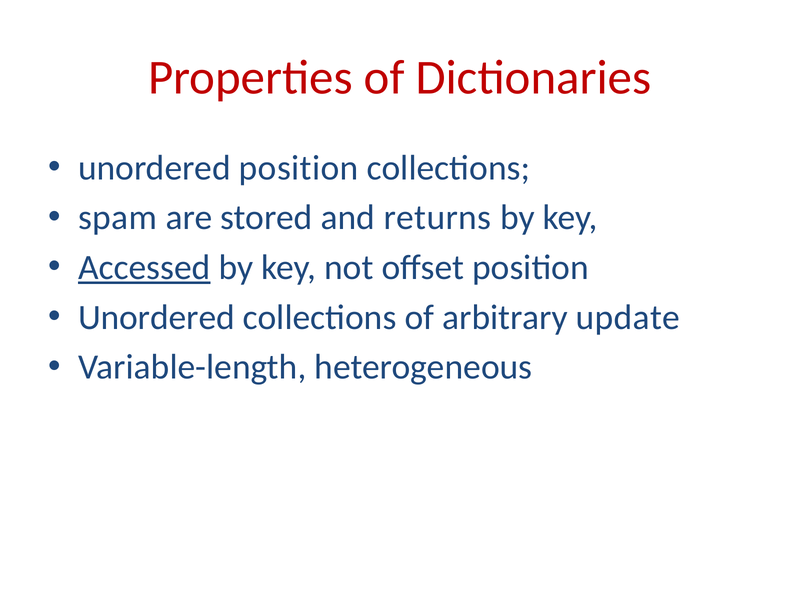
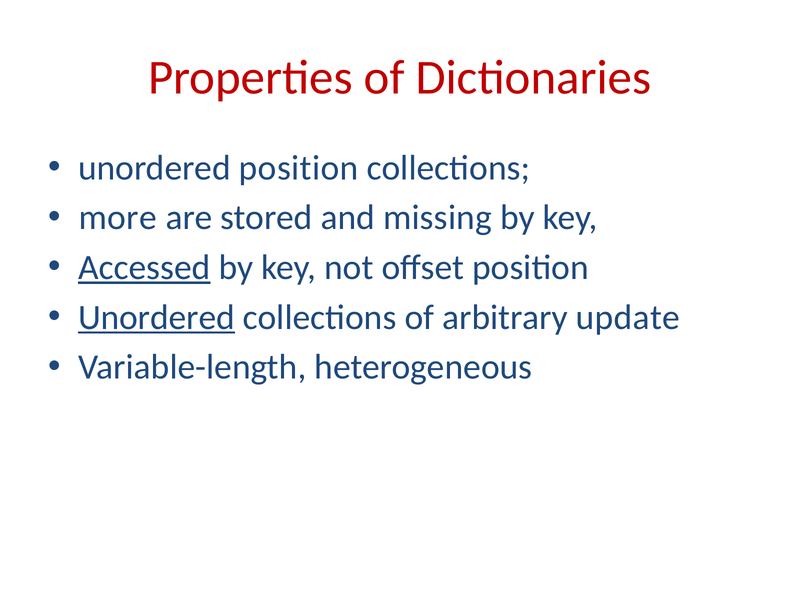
spam: spam -> more
returns: returns -> missing
Unordered at (156, 317) underline: none -> present
